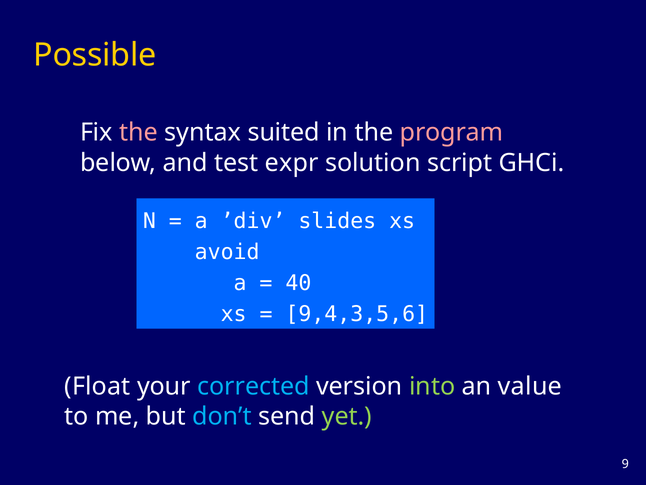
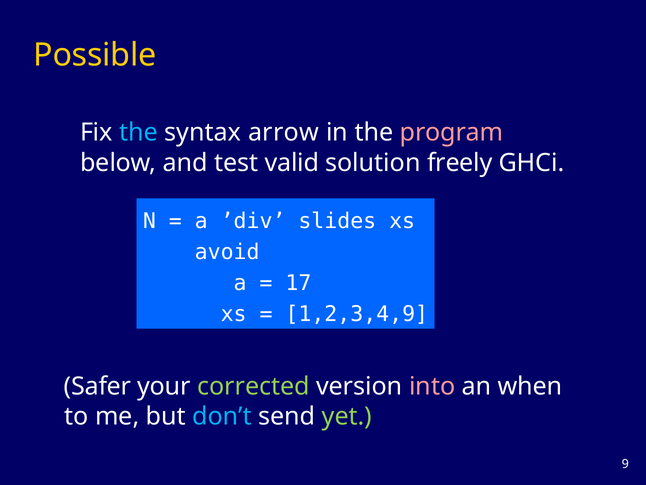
the at (139, 132) colour: pink -> light blue
suited: suited -> arrow
expr: expr -> valid
script: script -> freely
40: 40 -> 17
9,4,3,5,6: 9,4,3,5,6 -> 1,2,3,4,9
Float: Float -> Safer
corrected colour: light blue -> light green
into colour: light green -> pink
value: value -> when
